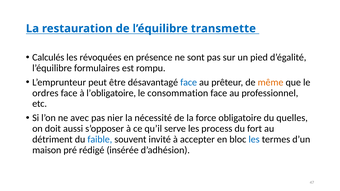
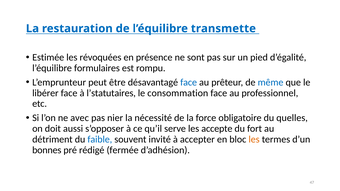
Calculés: Calculés -> Estimée
même colour: orange -> blue
ordres: ordres -> libérer
l’obligatoire: l’obligatoire -> l’statutaires
process: process -> accepte
les at (254, 140) colour: blue -> orange
maison: maison -> bonnes
insérée: insérée -> fermée
